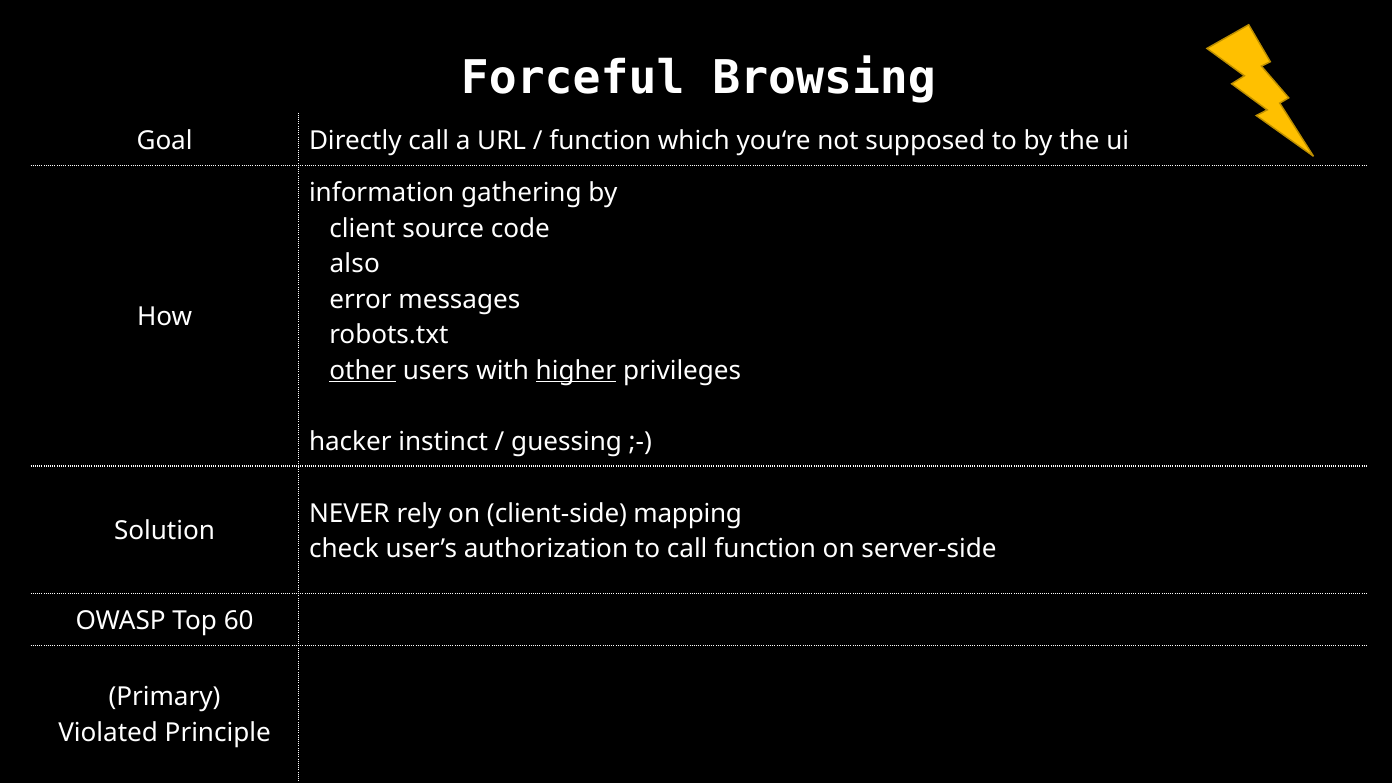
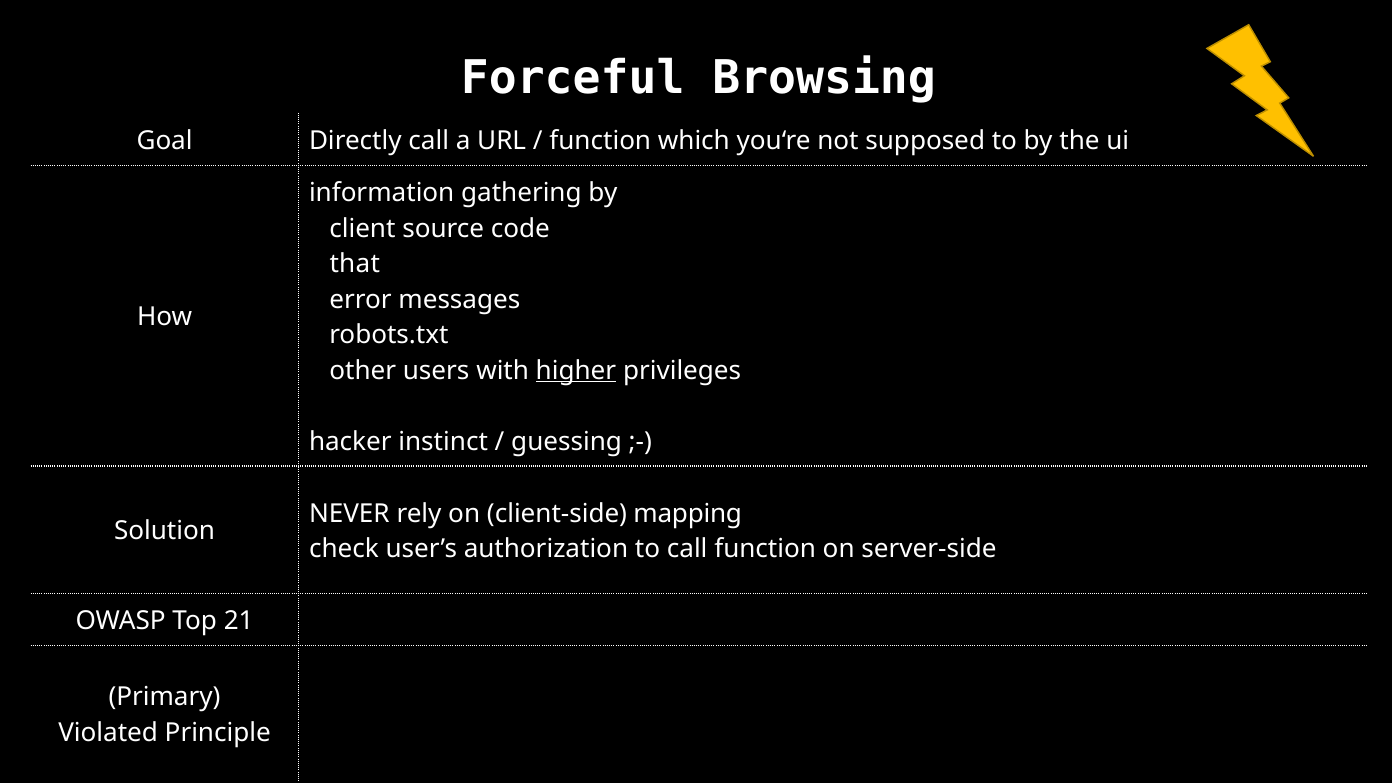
also: also -> that
other underline: present -> none
60: 60 -> 21
